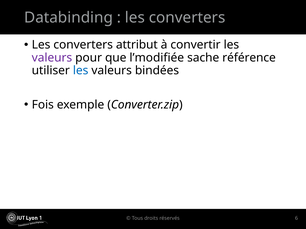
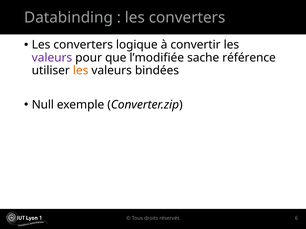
attribut: attribut -> logique
les at (81, 71) colour: blue -> orange
Fois: Fois -> Null
